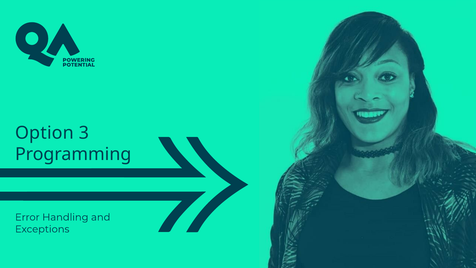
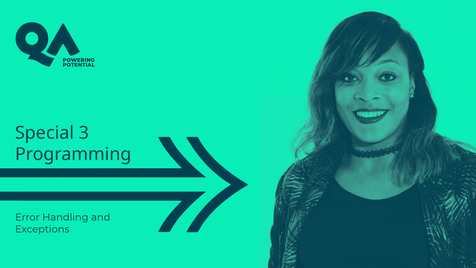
Option: Option -> Special
